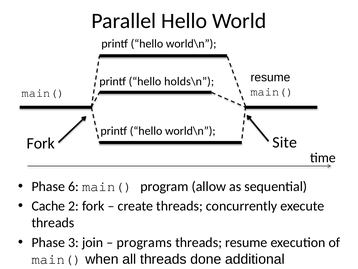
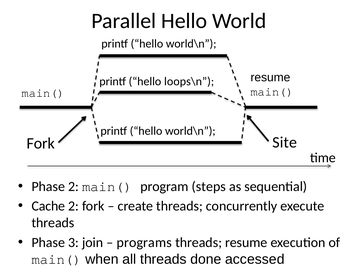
holds\n: holds\n -> loops\n
Phase 6: 6 -> 2
allow: allow -> steps
additional: additional -> accessed
